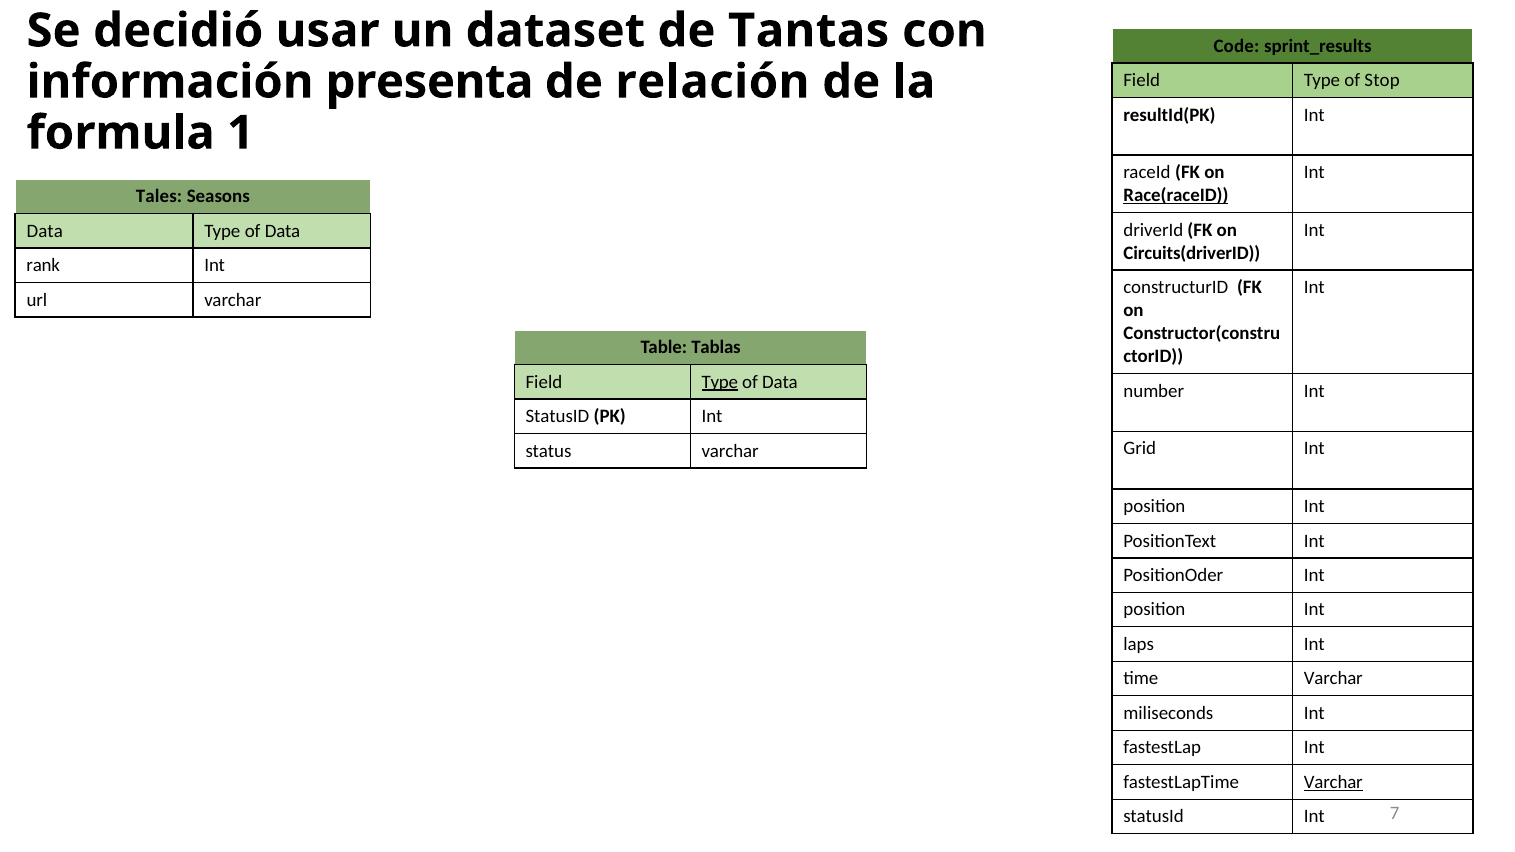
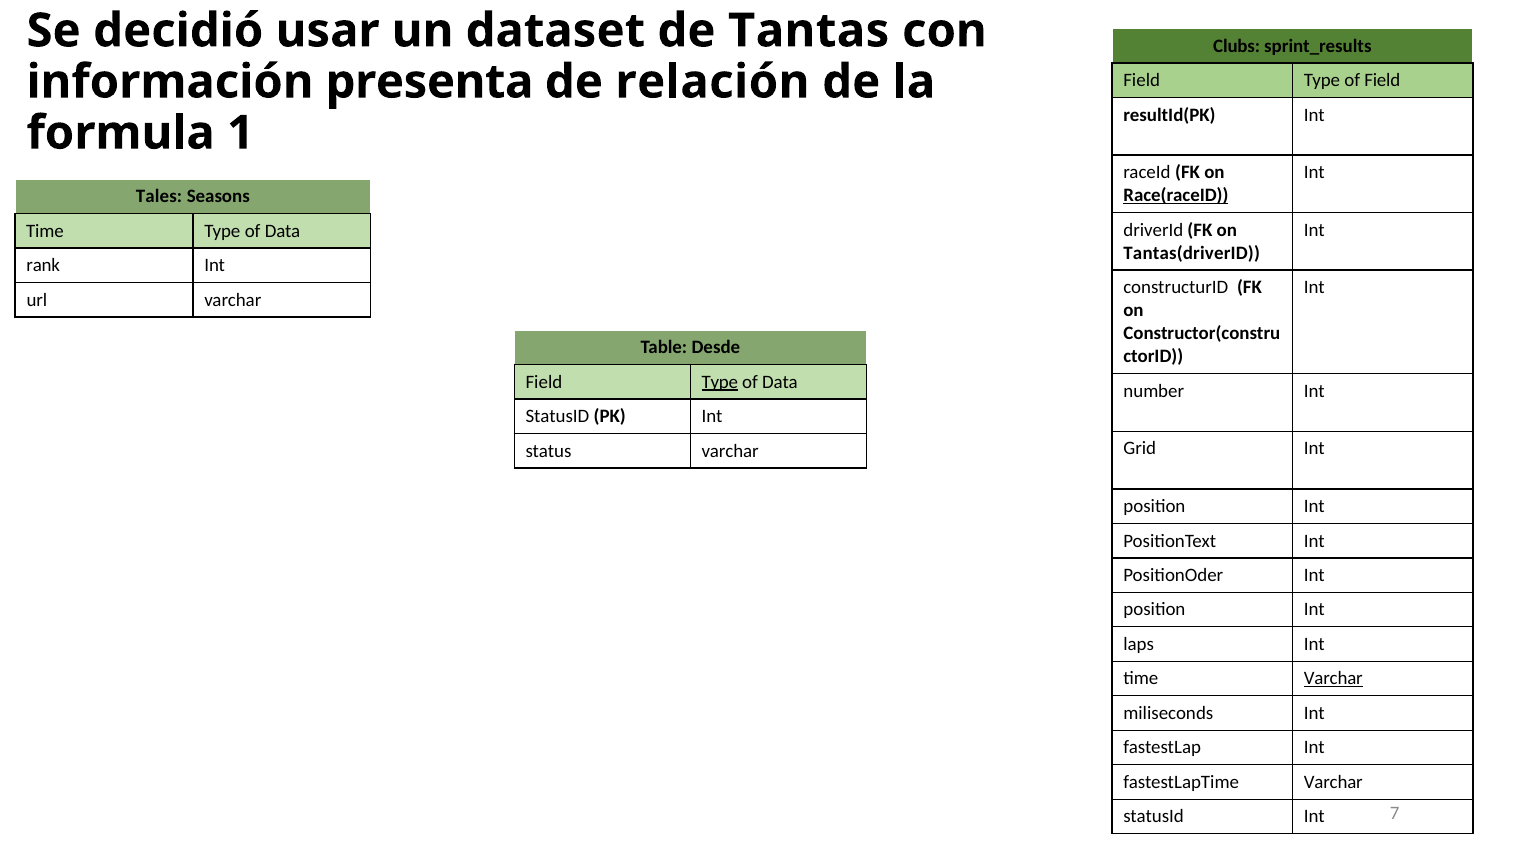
Code: Code -> Clubs
of Stop: Stop -> Field
Data at (45, 231): Data -> Time
Circuits(driverID: Circuits(driverID -> Tantas(driverID
Tablas: Tablas -> Desde
Varchar at (1333, 679) underline: none -> present
Varchar at (1333, 782) underline: present -> none
